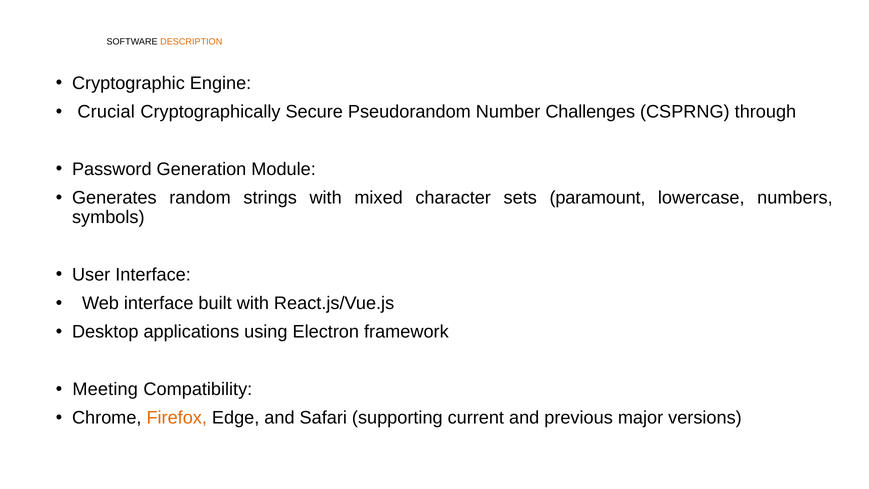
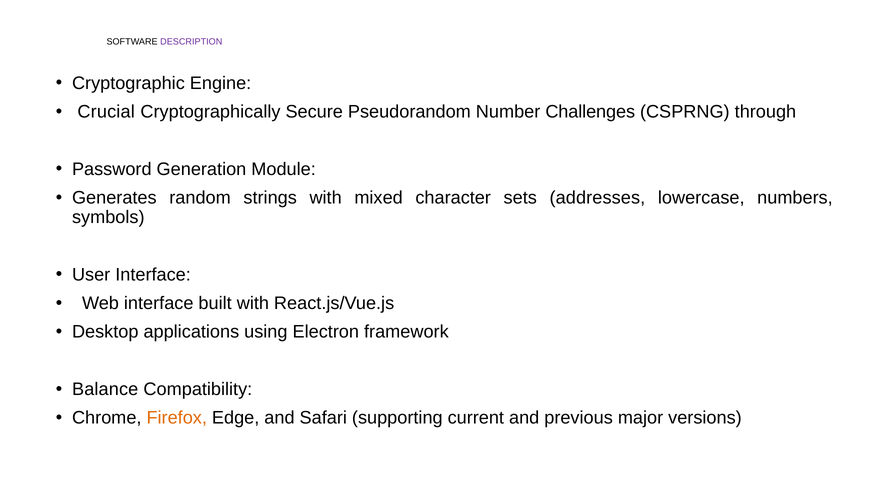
DESCRIPTION colour: orange -> purple
paramount: paramount -> addresses
Meeting: Meeting -> Balance
